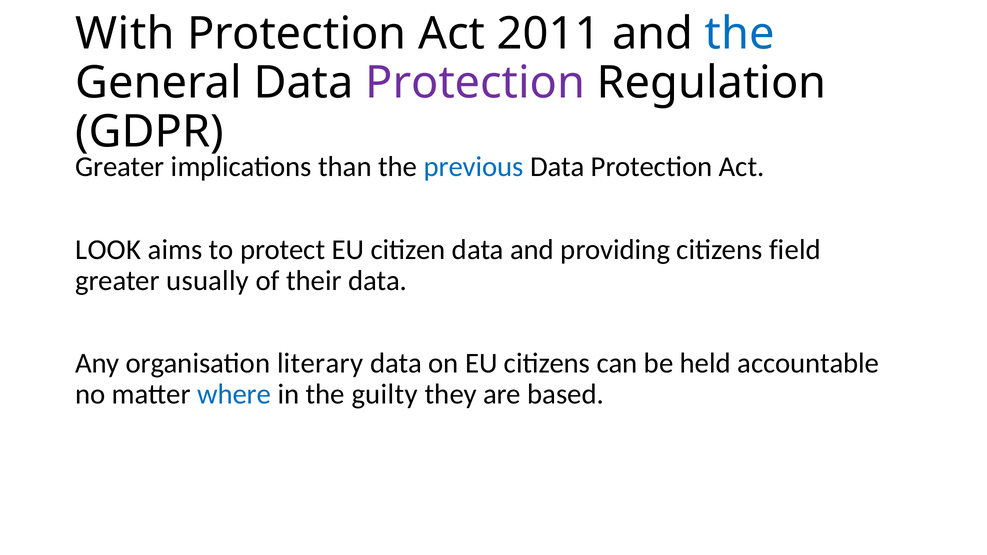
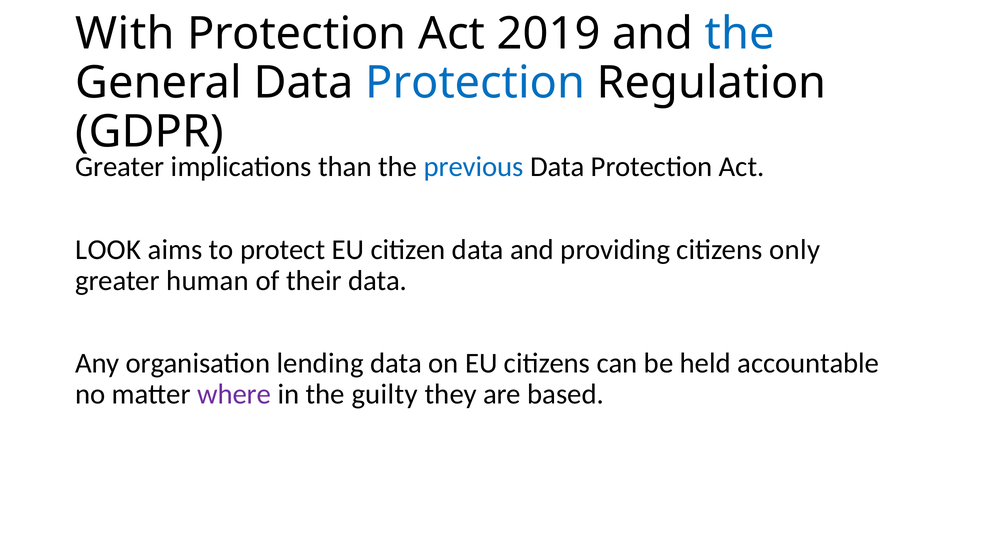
2011: 2011 -> 2019
Protection at (475, 83) colour: purple -> blue
field: field -> only
usually: usually -> human
literary: literary -> lending
where colour: blue -> purple
